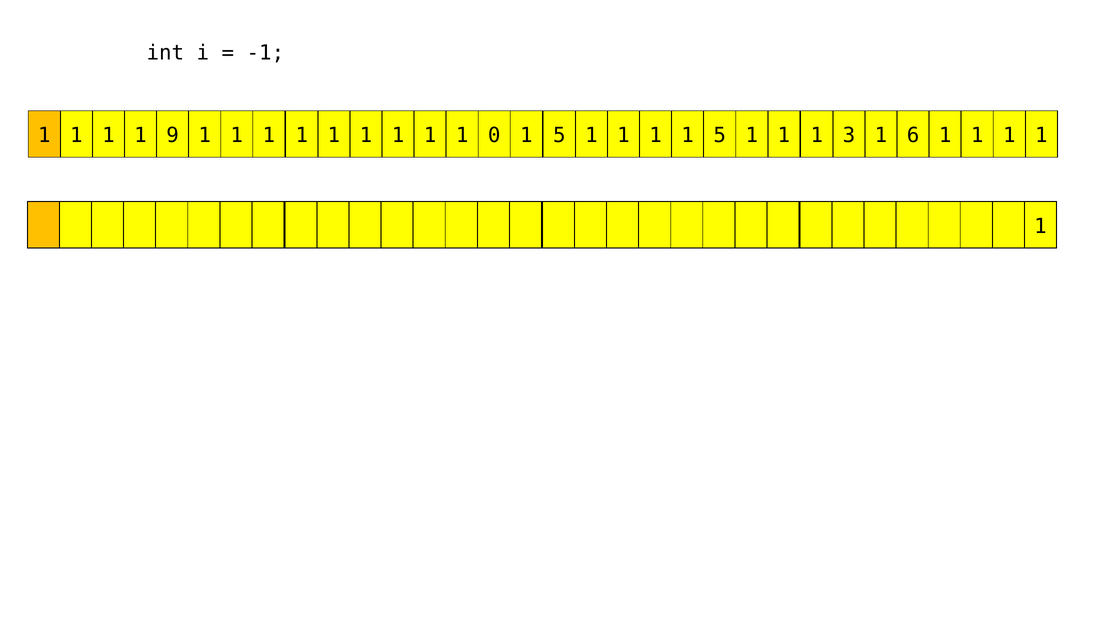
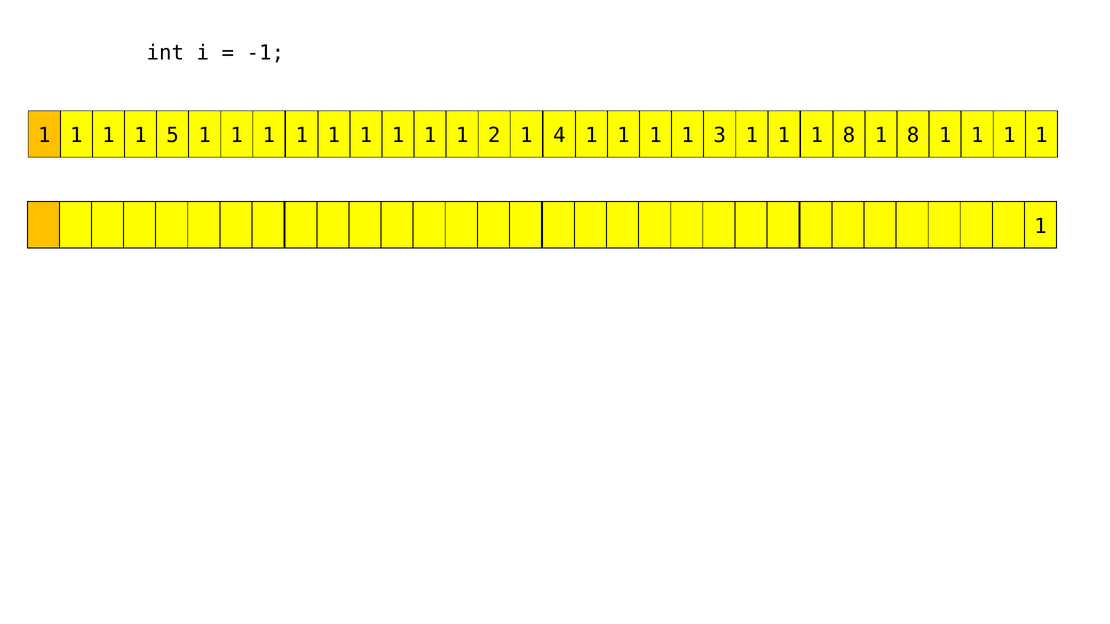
9: 9 -> 5
0: 0 -> 2
5 at (559, 135): 5 -> 4
1 1 5: 5 -> 3
1 1 3: 3 -> 8
6 at (913, 135): 6 -> 8
